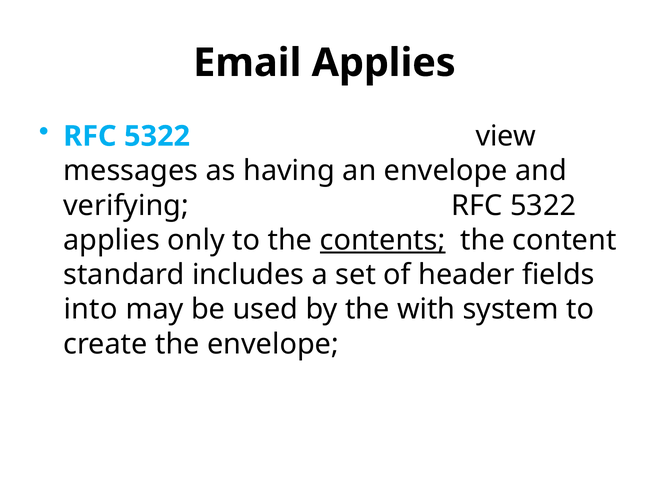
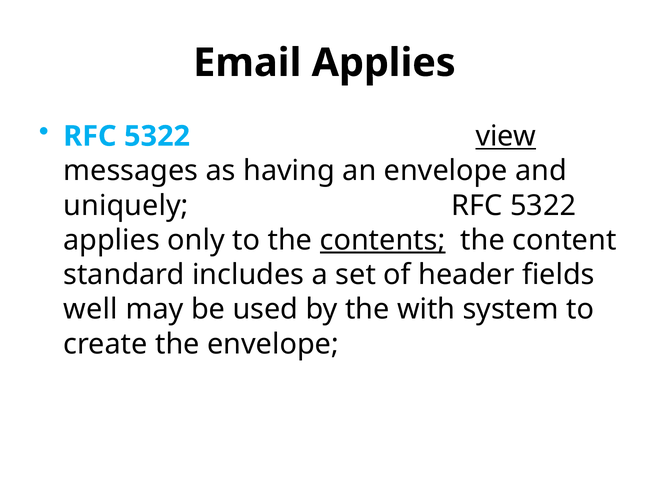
view underline: none -> present
verifying: verifying -> uniquely
into: into -> well
